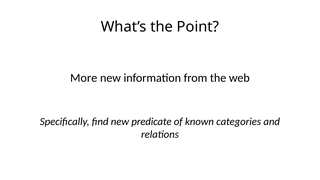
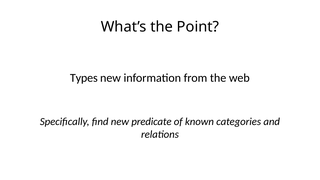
More: More -> Types
